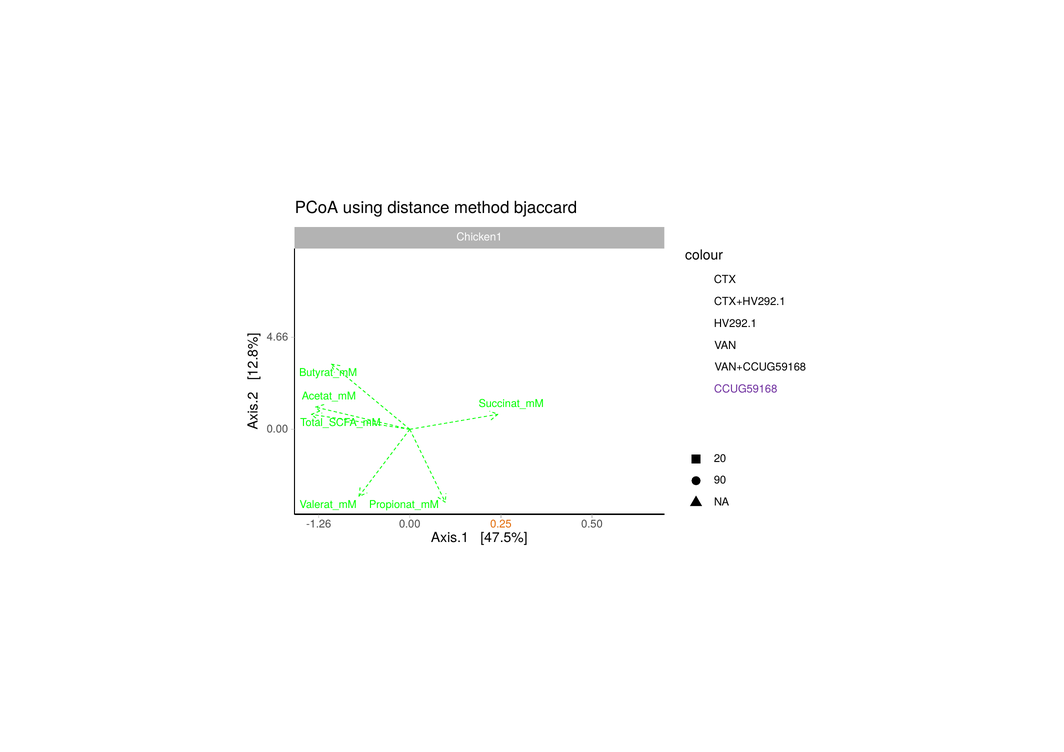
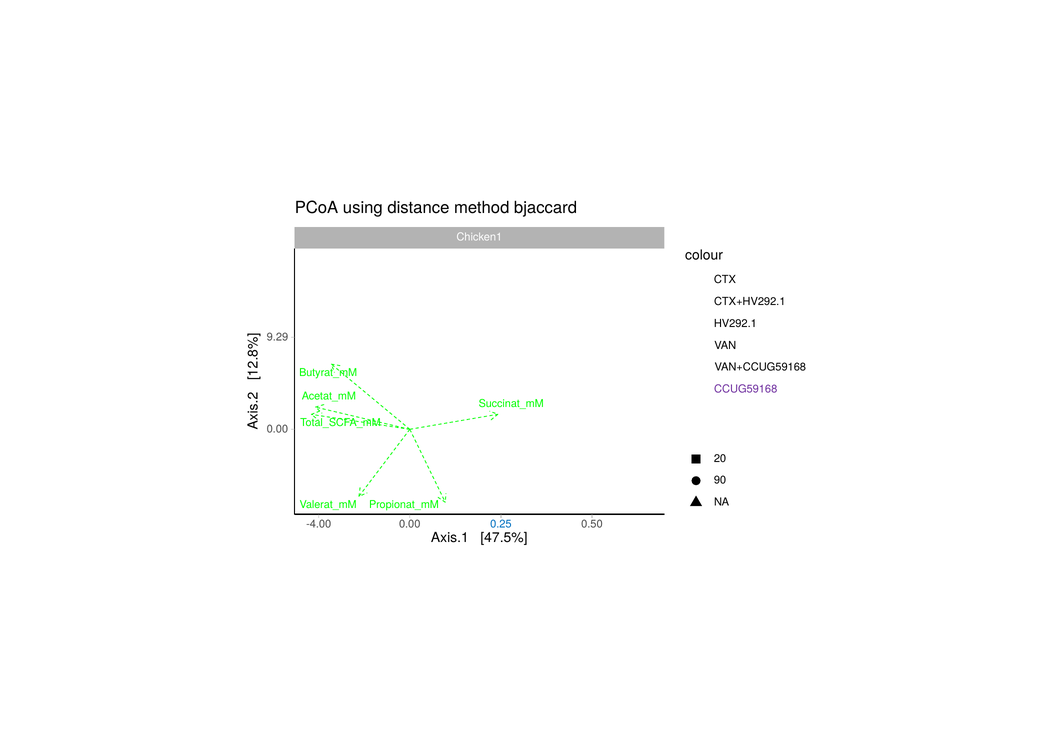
4.66: 4.66 -> 9.29
-1.26: -1.26 -> -4.00
0.25 colour: orange -> blue
